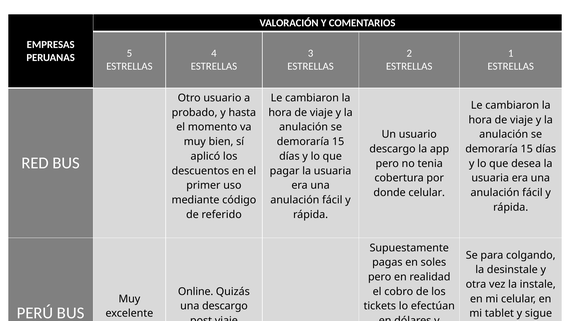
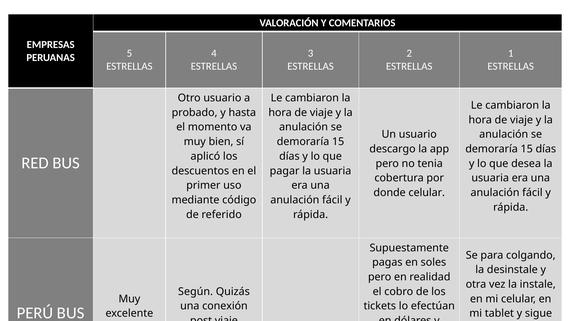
Online: Online -> Según
una descargo: descargo -> conexión
